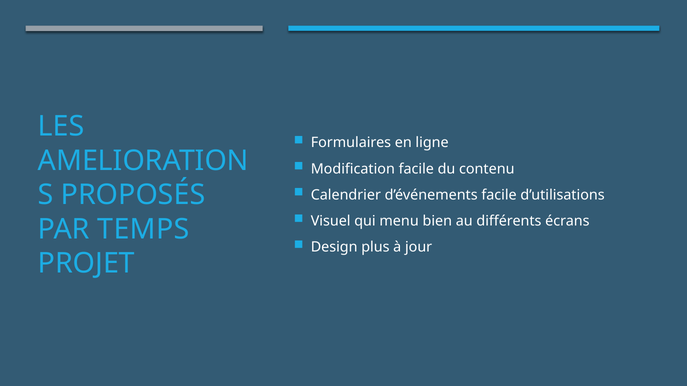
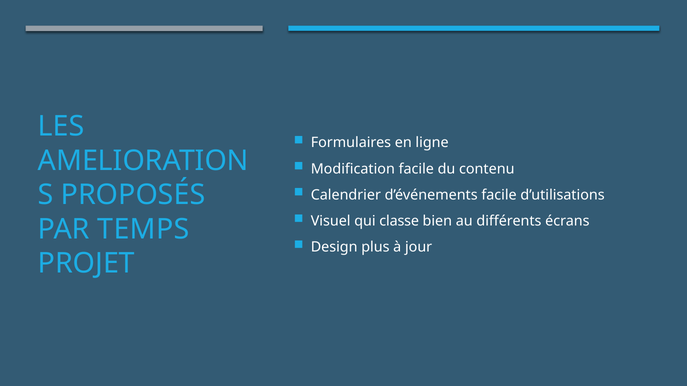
menu: menu -> classe
